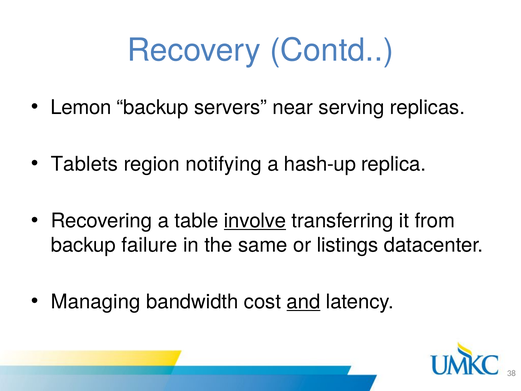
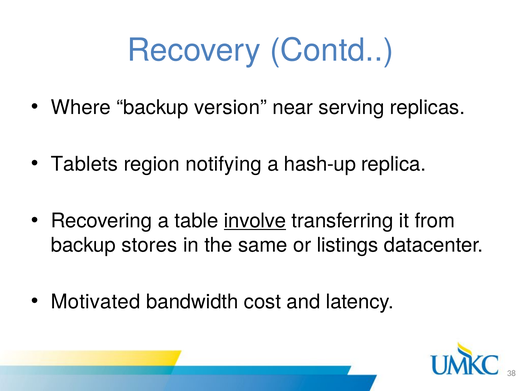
Lemon: Lemon -> Where
servers: servers -> version
failure: failure -> stores
Managing: Managing -> Motivated
and underline: present -> none
